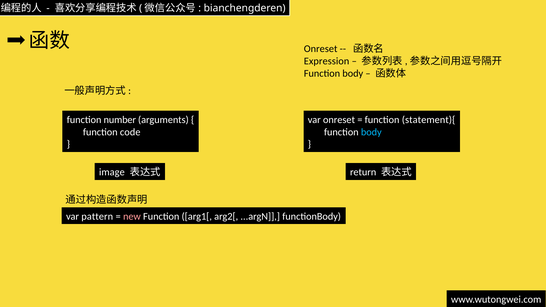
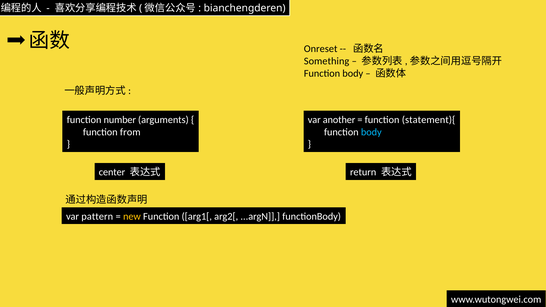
Expression: Expression -> Something
var onreset: onreset -> another
code: code -> from
image: image -> center
new colour: pink -> yellow
